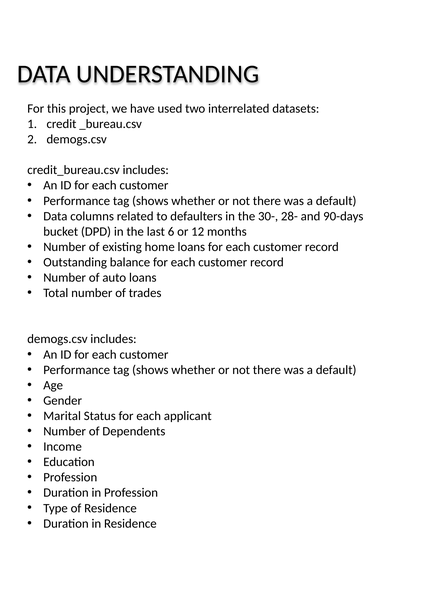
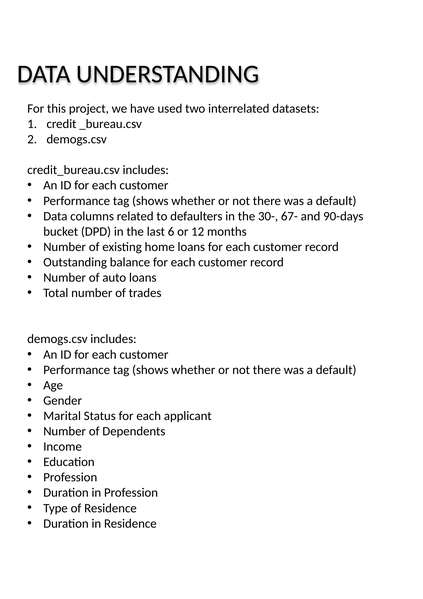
28-: 28- -> 67-
